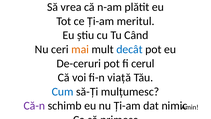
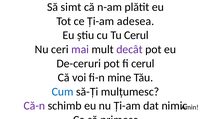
vrea: vrea -> simt
meritul: meritul -> adesea
Tu Când: Când -> Cerul
mai at (80, 49) colour: orange -> purple
decât colour: blue -> purple
fi-n viață: viață -> mine
